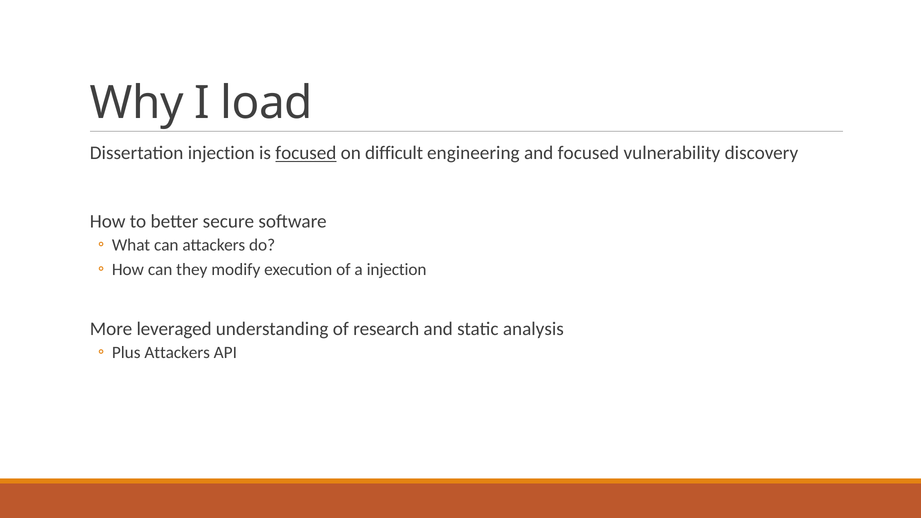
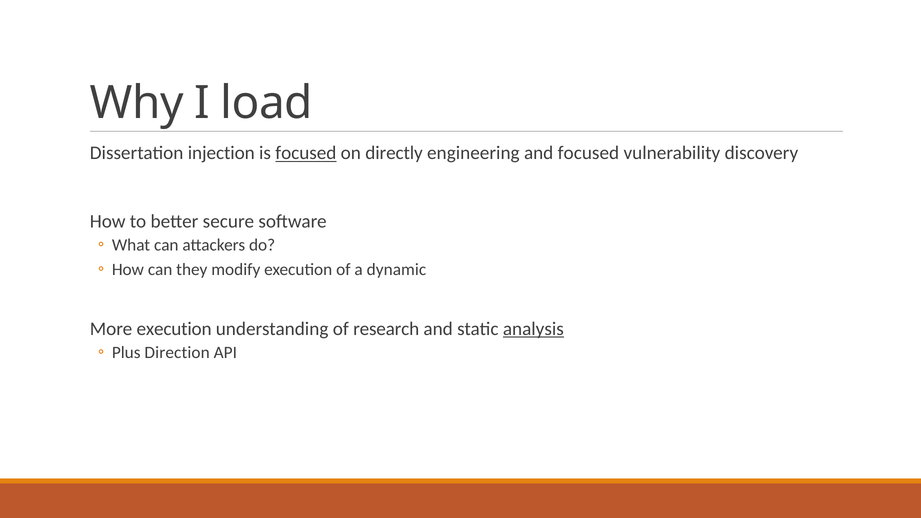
difficult: difficult -> directly
a injection: injection -> dynamic
More leveraged: leveraged -> execution
analysis underline: none -> present
Plus Attackers: Attackers -> Direction
